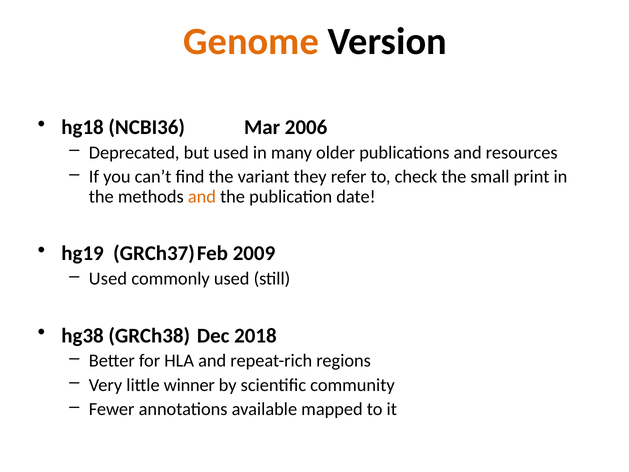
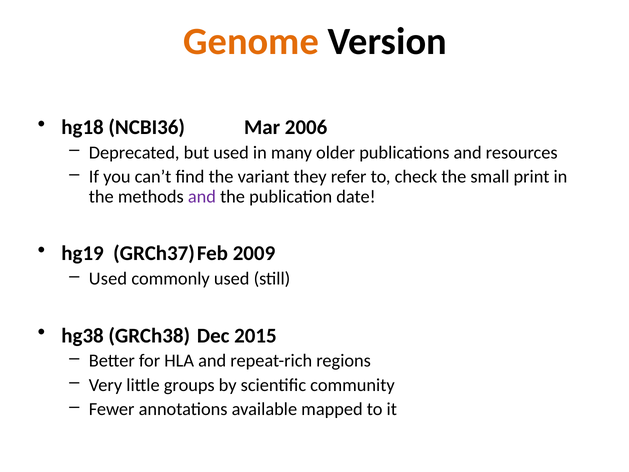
and at (202, 197) colour: orange -> purple
2018: 2018 -> 2015
winner: winner -> groups
